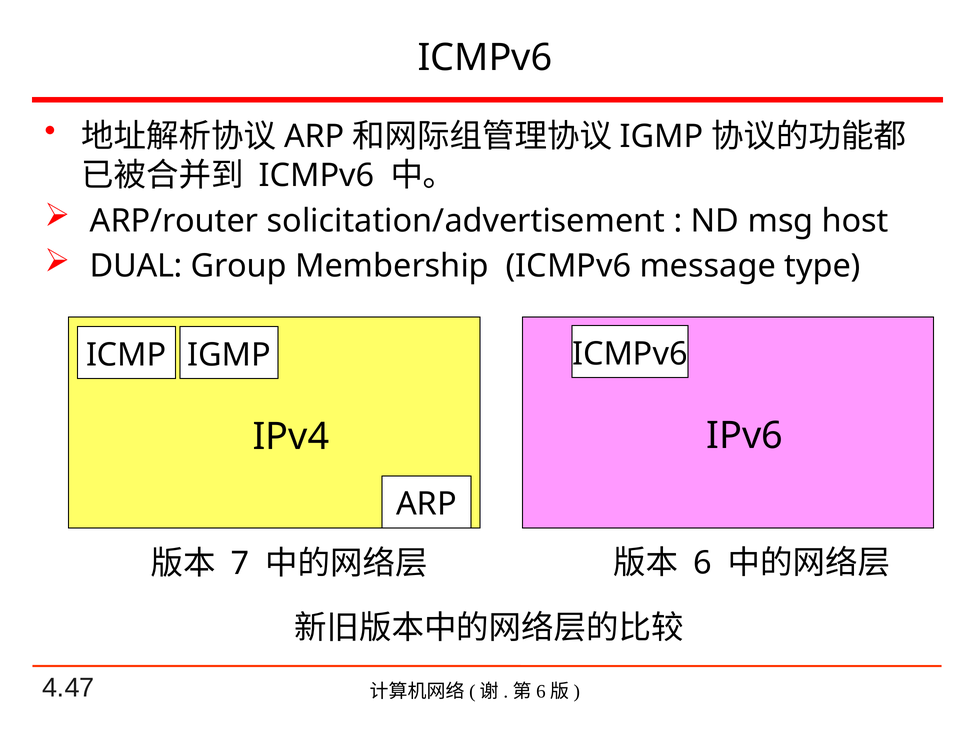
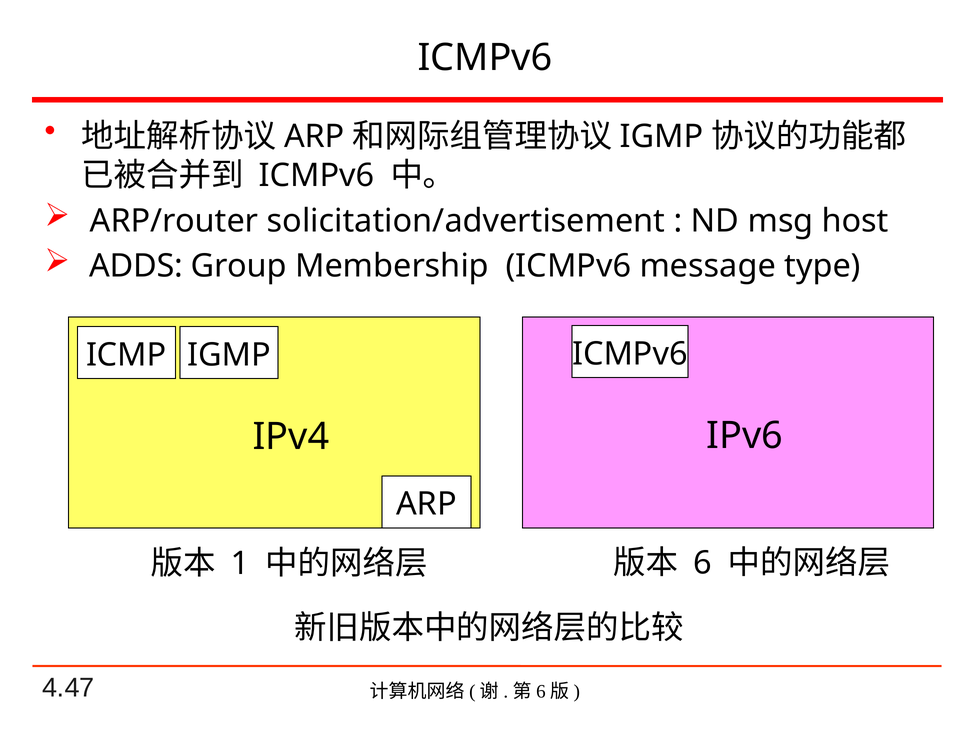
DUAL: DUAL -> ADDS
7: 7 -> 1
